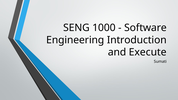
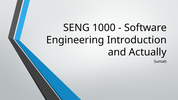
Execute: Execute -> Actually
